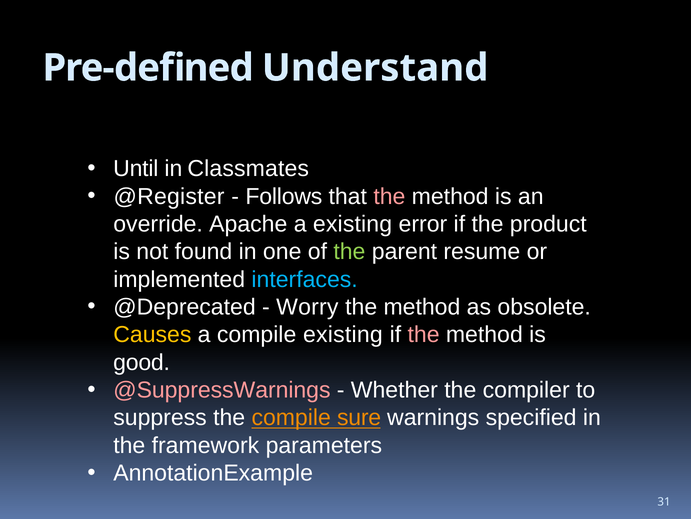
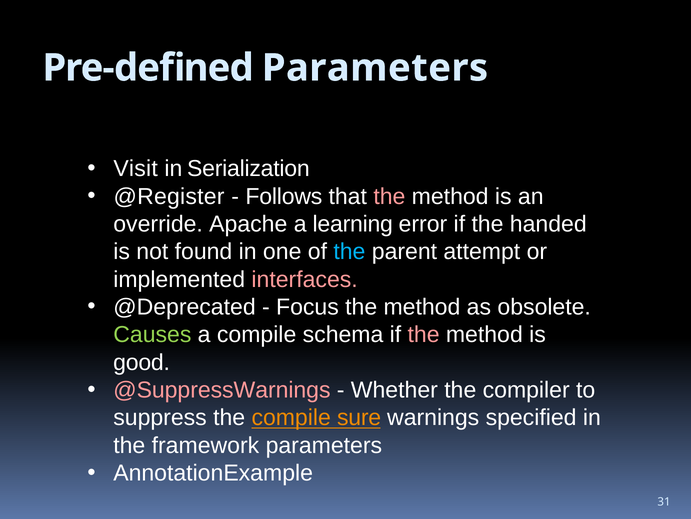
Pre-defined Understand: Understand -> Parameters
Until: Until -> Visit
Classmates: Classmates -> Serialization
a existing: existing -> learning
product: product -> handed
the at (349, 251) colour: light green -> light blue
resume: resume -> attempt
interfaces colour: light blue -> pink
Worry: Worry -> Focus
Causes colour: yellow -> light green
compile existing: existing -> schema
